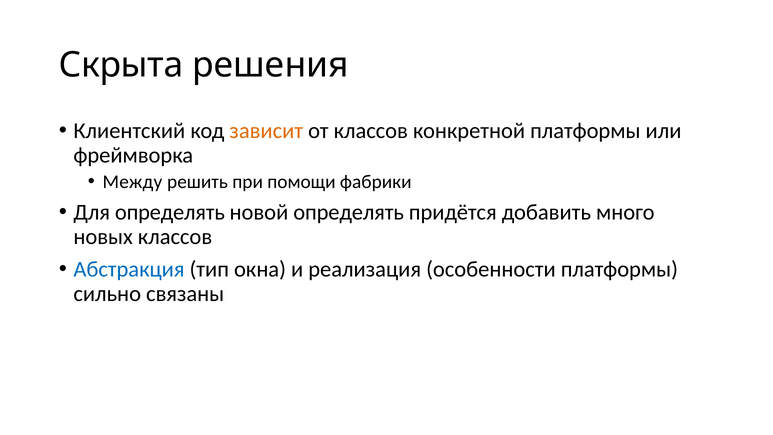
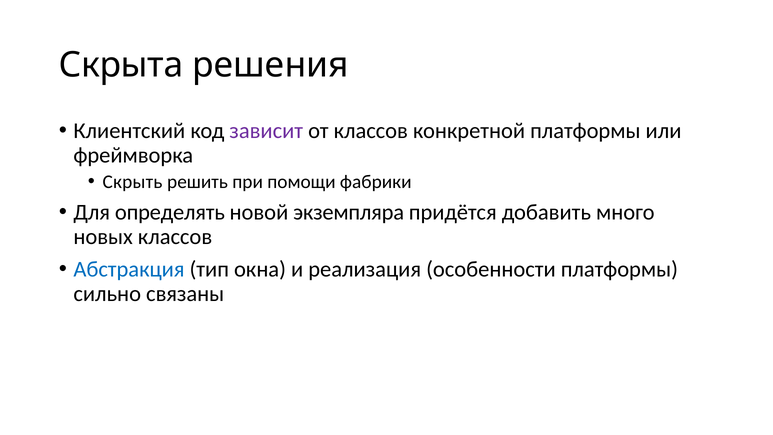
зависит colour: orange -> purple
Между: Между -> Скрыть
новой определять: определять -> экземпляра
